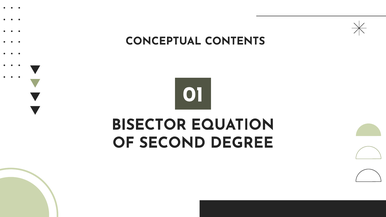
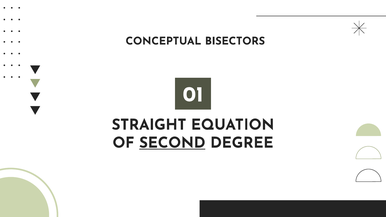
CONTENTS: CONTENTS -> BISECTORS
BISECTOR: BISECTOR -> STRAIGHT
SECOND underline: none -> present
